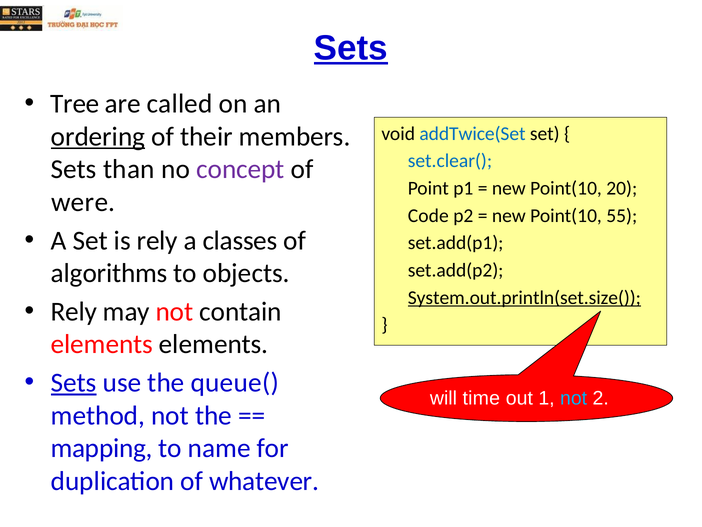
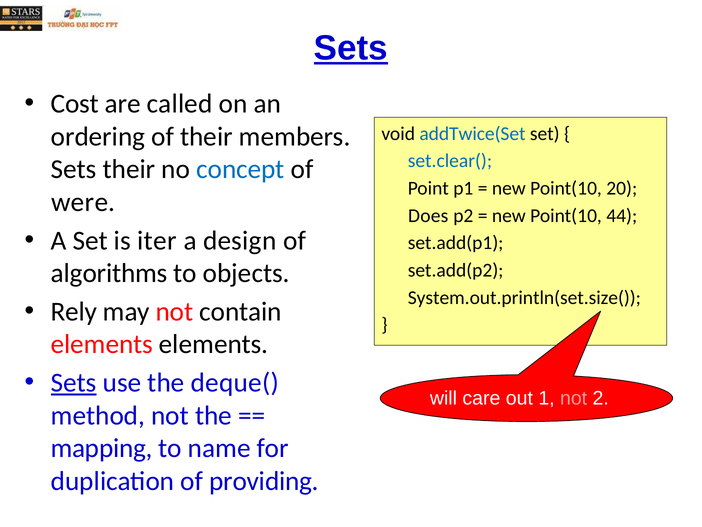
Tree: Tree -> Cost
ordering underline: present -> none
Sets than: than -> their
concept colour: purple -> blue
Code: Code -> Does
55: 55 -> 44
is rely: rely -> iter
classes: classes -> design
System.out.println(set.size( underline: present -> none
queue(: queue( -> deque(
time: time -> care
not at (574, 398) colour: light blue -> pink
whatever: whatever -> providing
